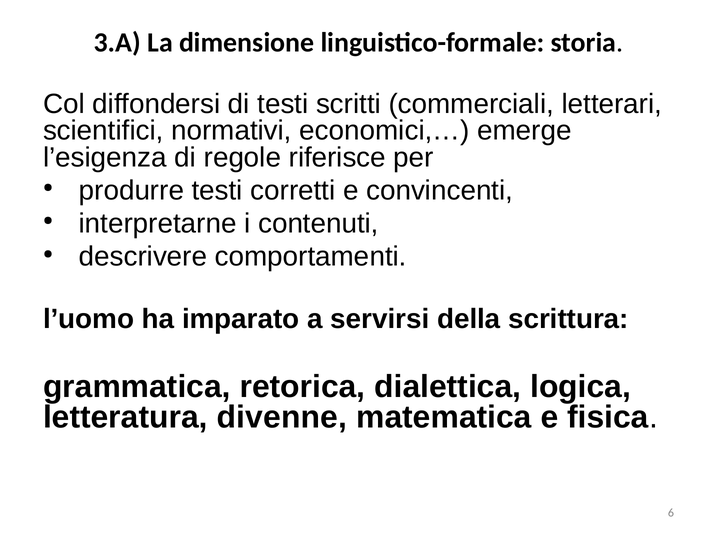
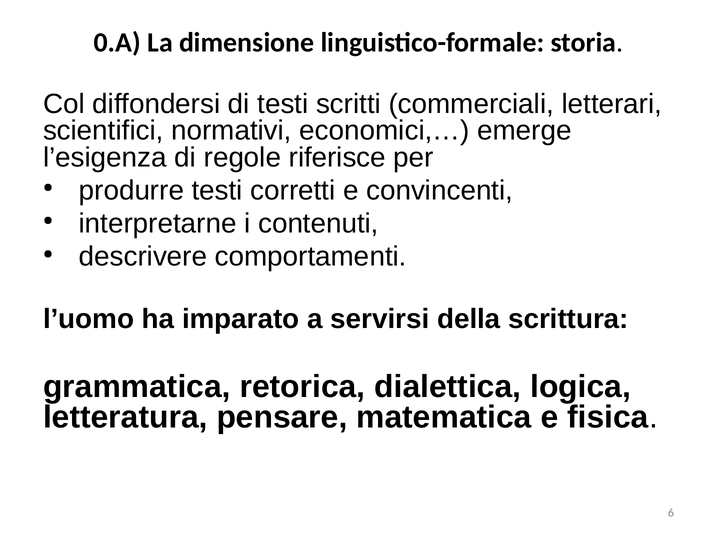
3.A: 3.A -> 0.A
divenne: divenne -> pensare
